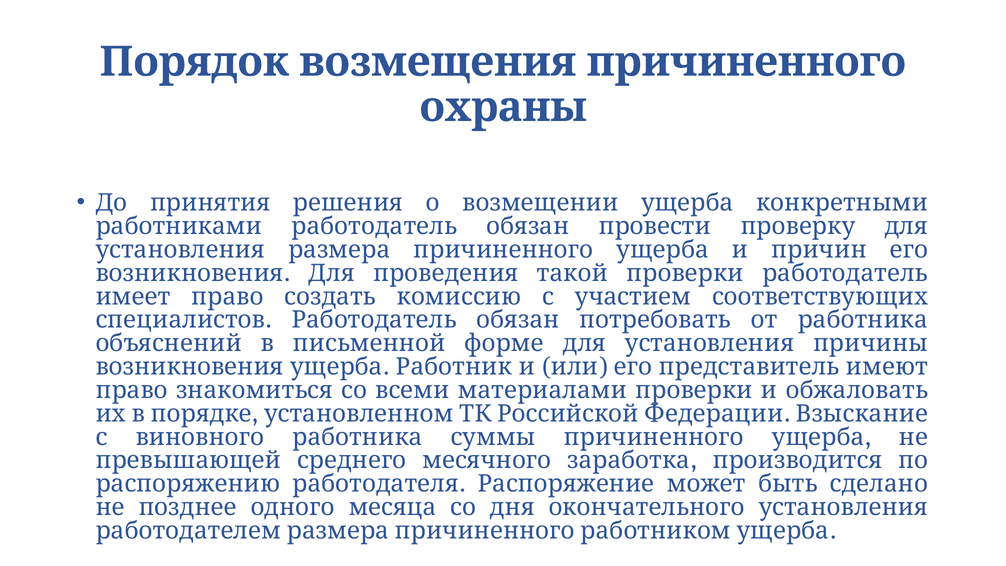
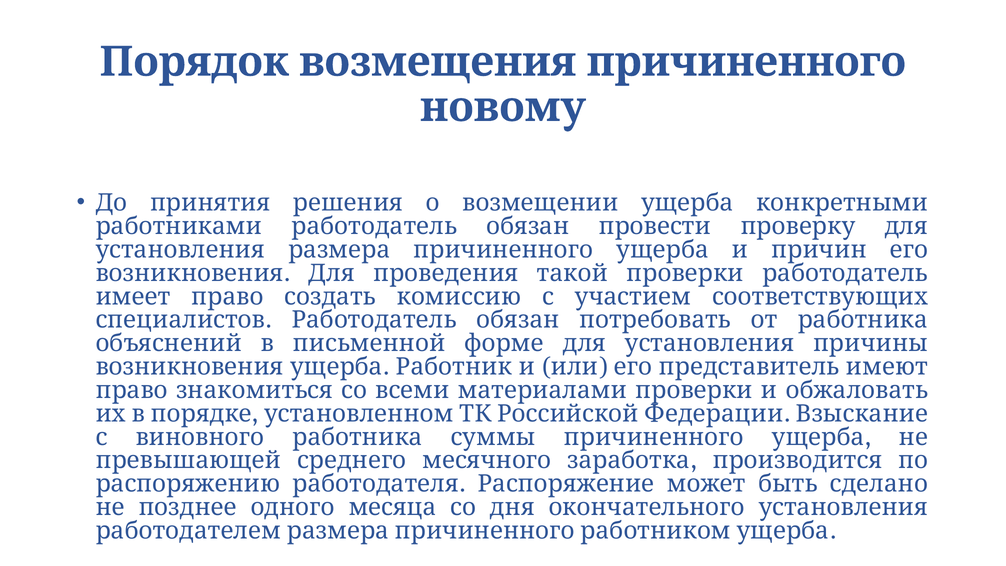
охраны: охраны -> новому
